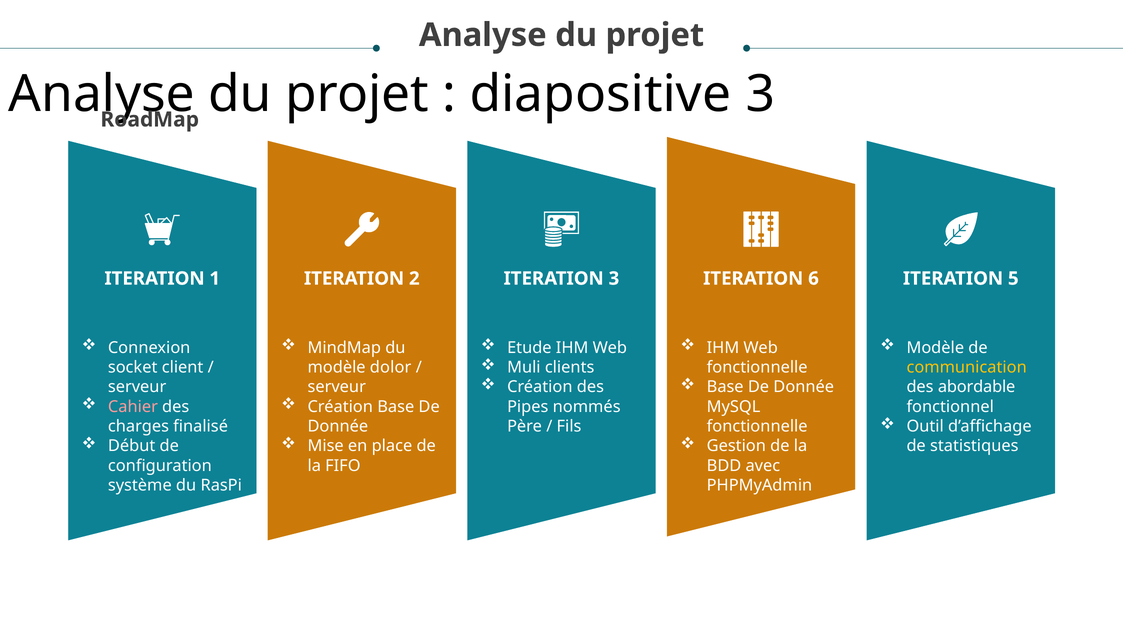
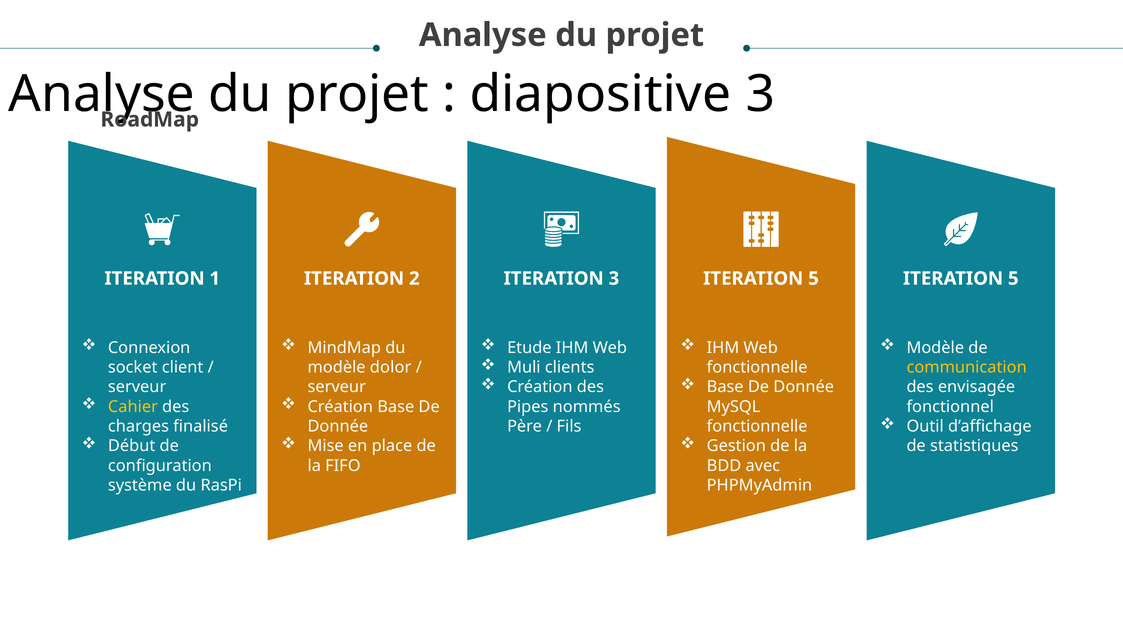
3 ITERATION 6: 6 -> 5
abordable: abordable -> envisagée
Cahier colour: pink -> yellow
